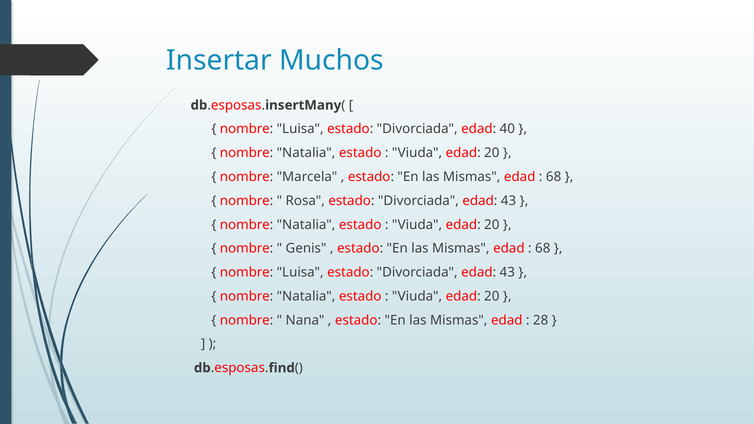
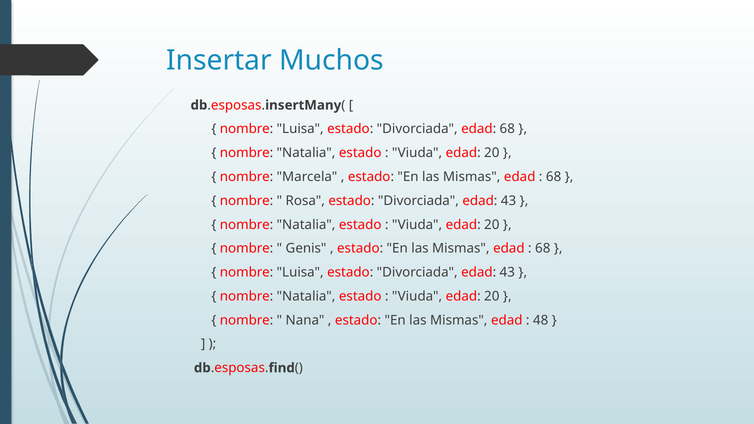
edad 40: 40 -> 68
28: 28 -> 48
